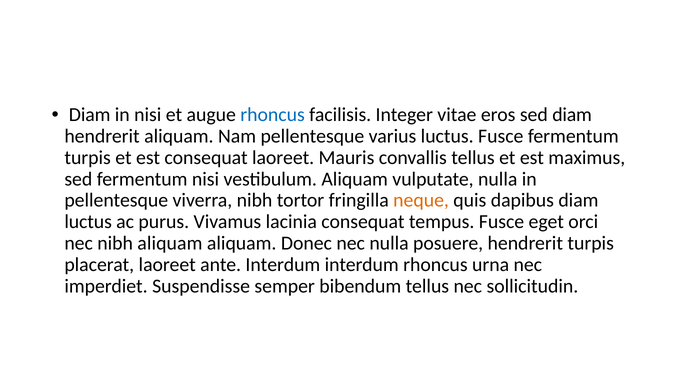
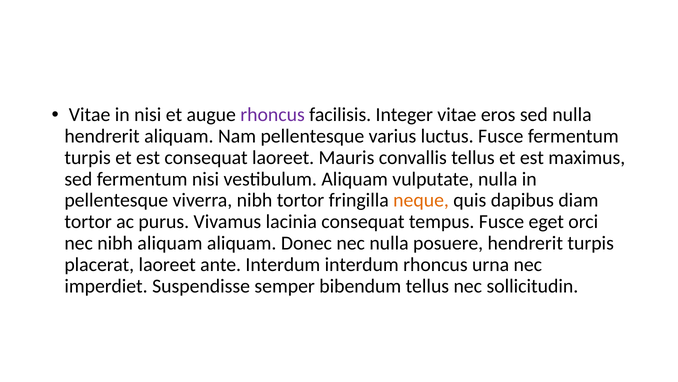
Diam at (90, 115): Diam -> Vitae
rhoncus at (273, 115) colour: blue -> purple
sed diam: diam -> nulla
luctus at (88, 221): luctus -> tortor
